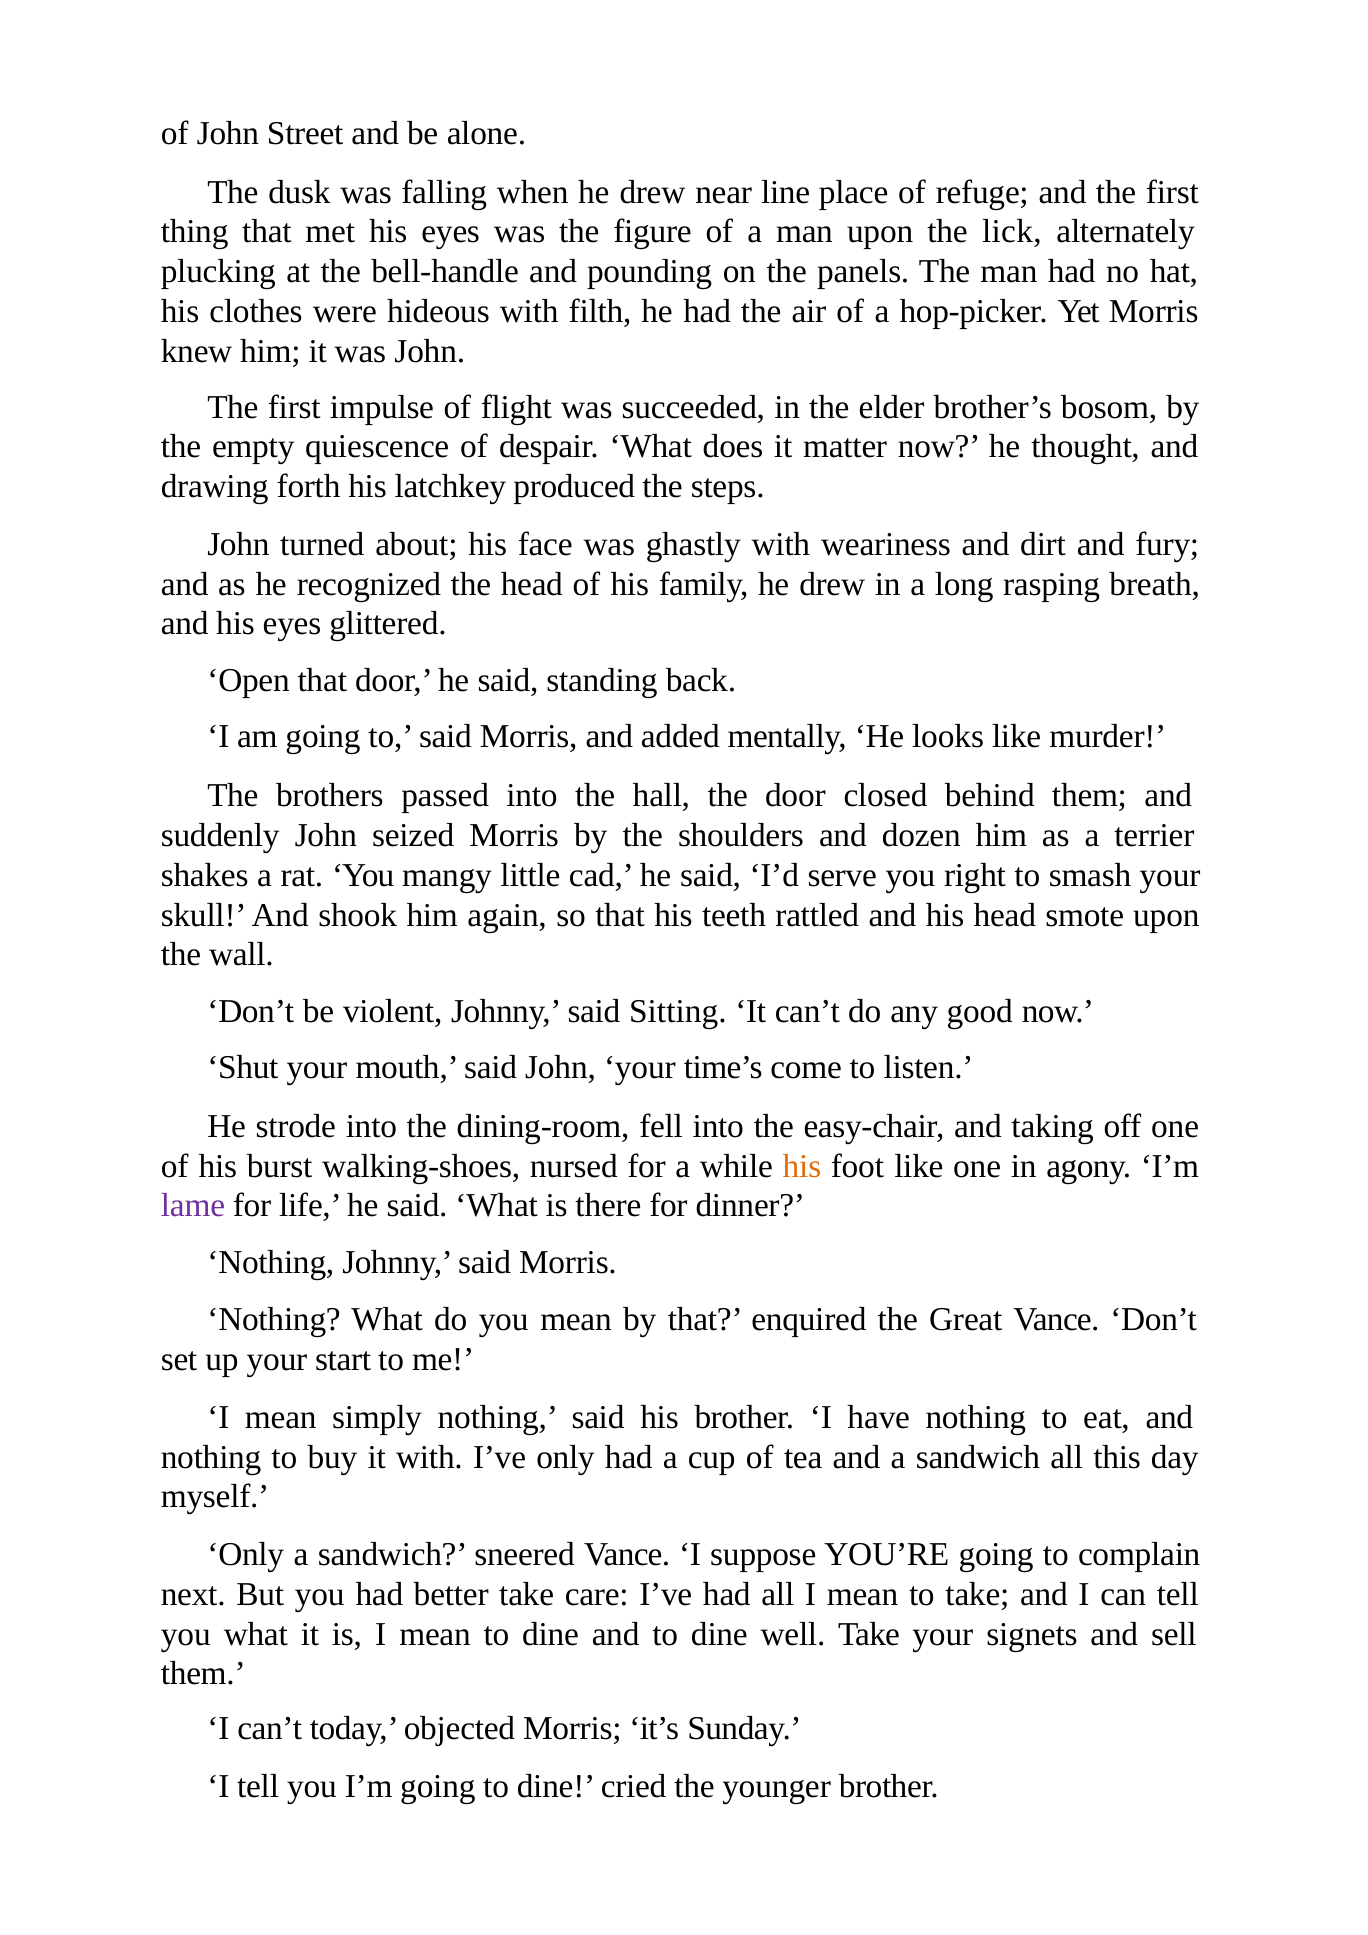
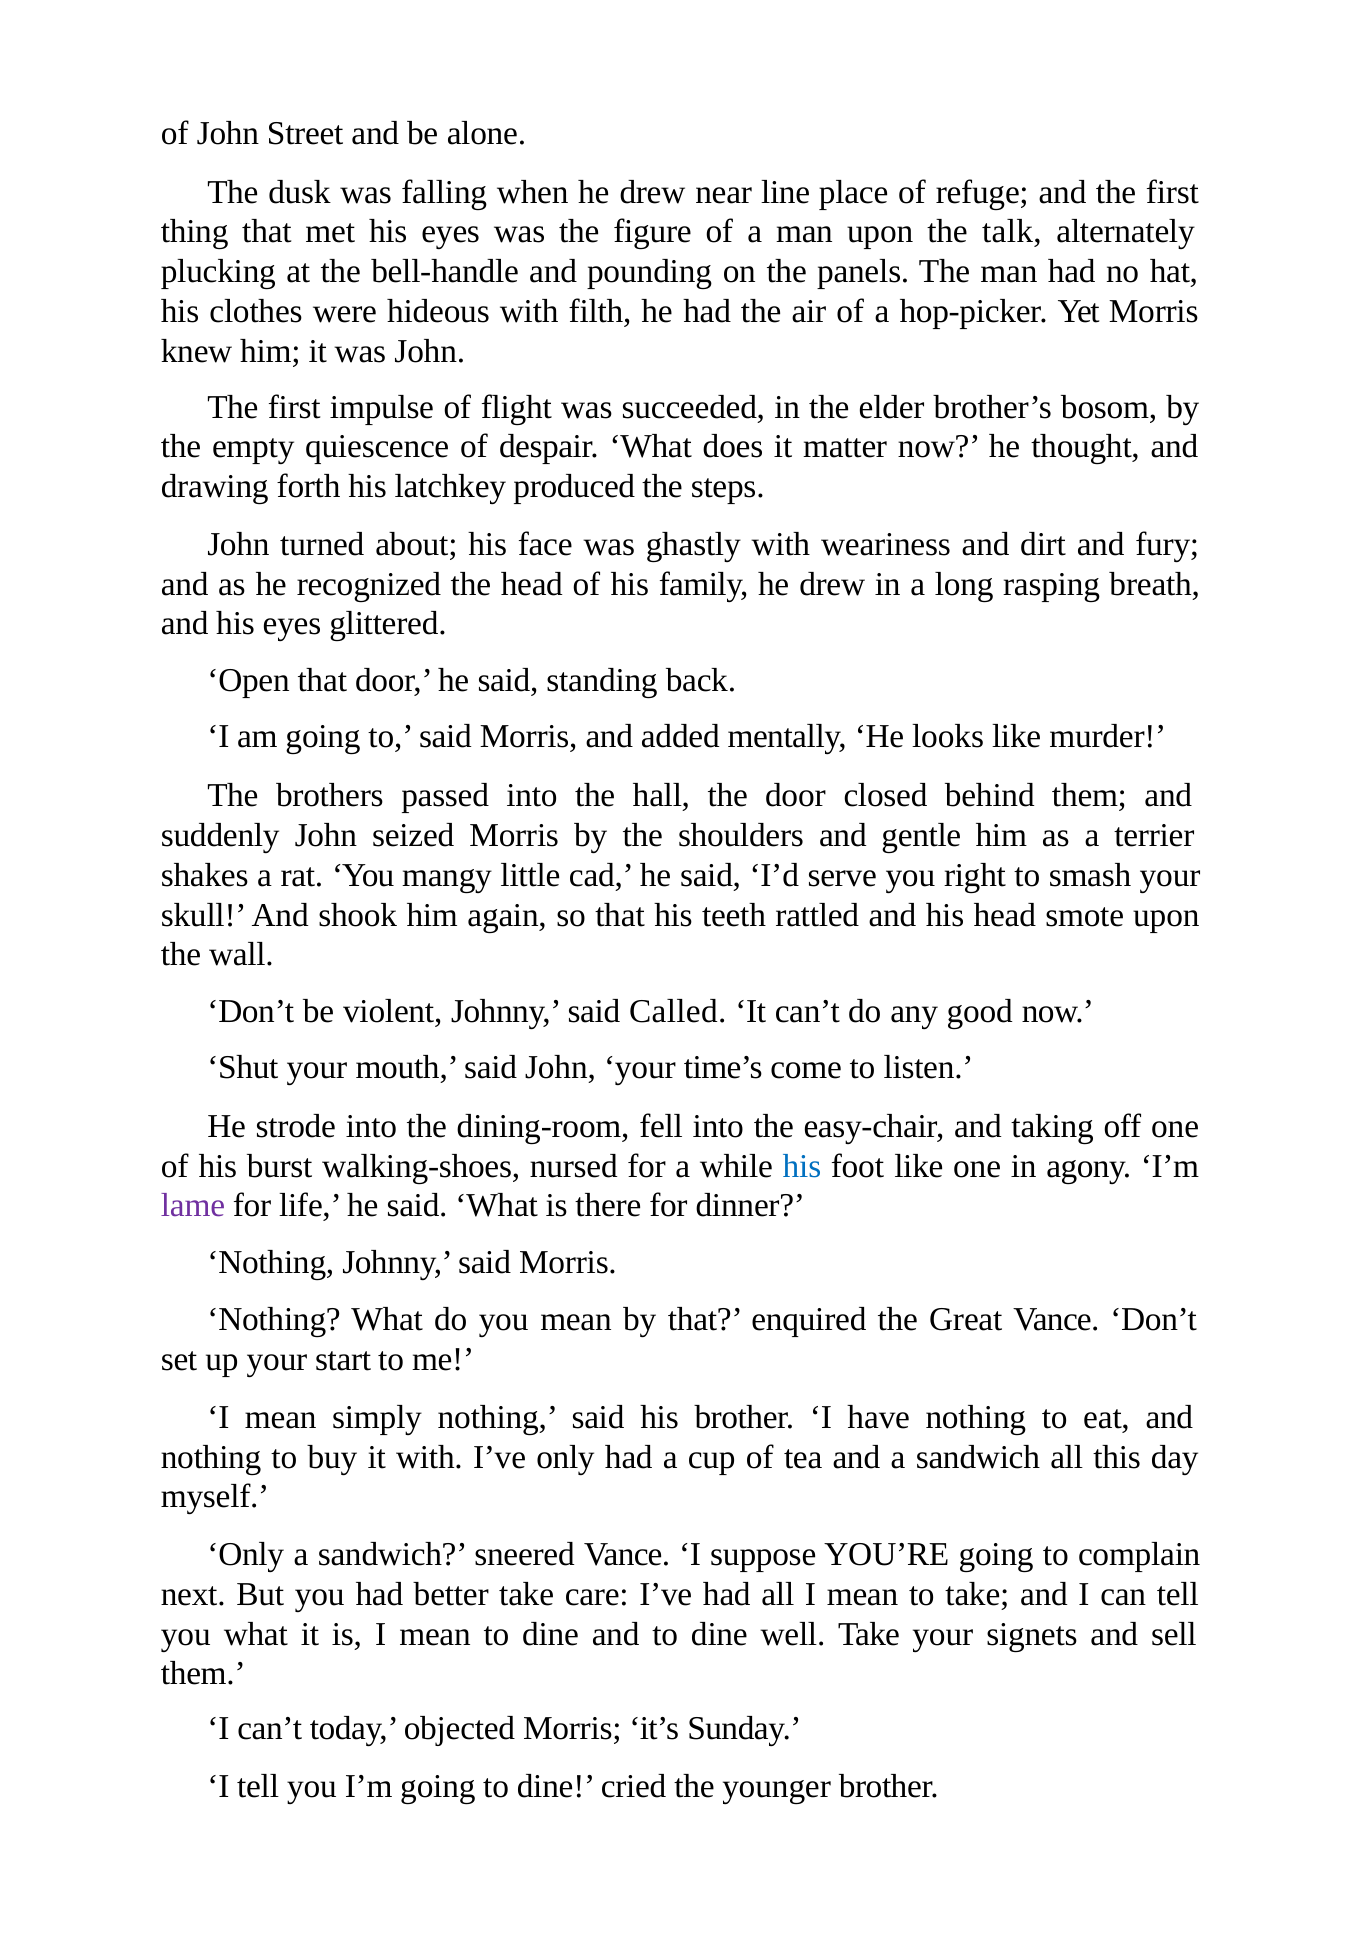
lick: lick -> talk
dozen: dozen -> gentle
Sitting: Sitting -> Called
his at (802, 1167) colour: orange -> blue
